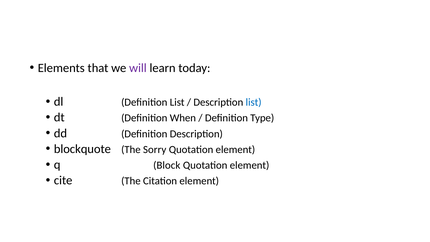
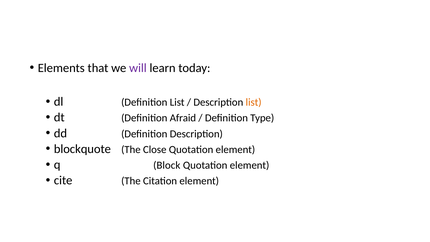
list at (254, 102) colour: blue -> orange
When: When -> Afraid
Sorry: Sorry -> Close
